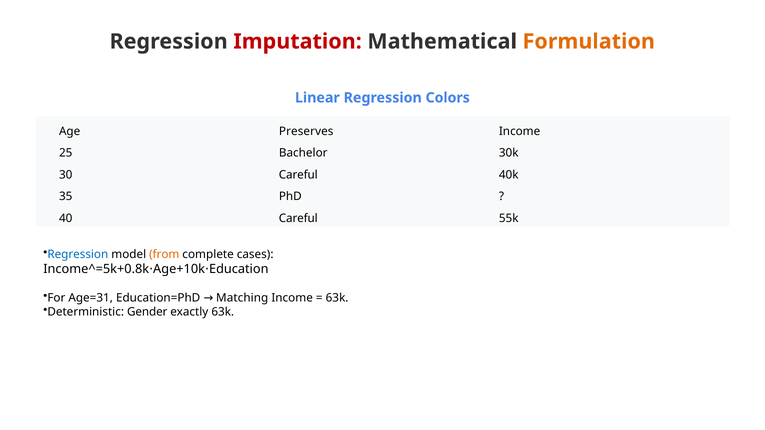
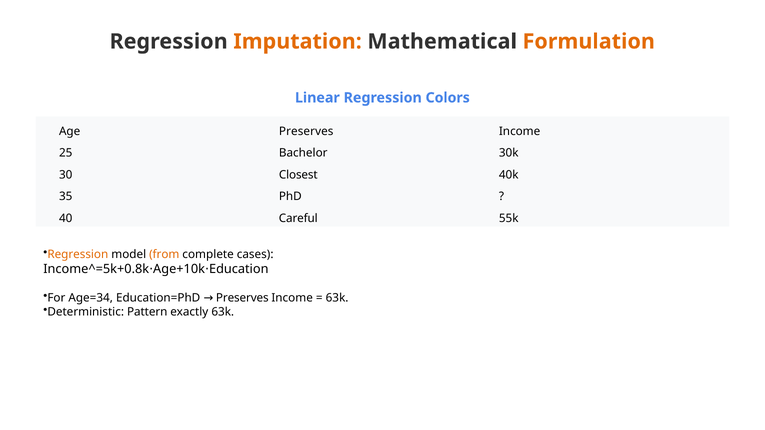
Imputation colour: red -> orange
30 Careful: Careful -> Closest
Regression at (78, 255) colour: blue -> orange
Age=31: Age=31 -> Age=34
Education=PhD Matching: Matching -> Preserves
Gender: Gender -> Pattern
